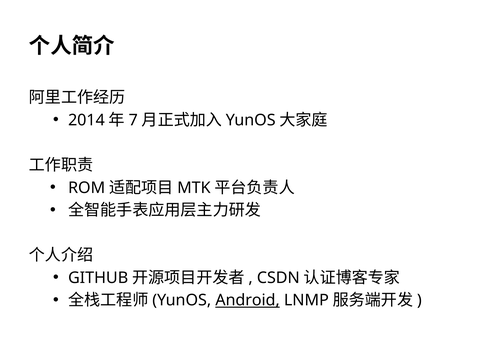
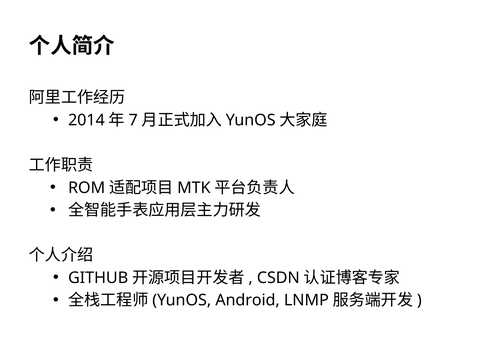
Android underline: present -> none
